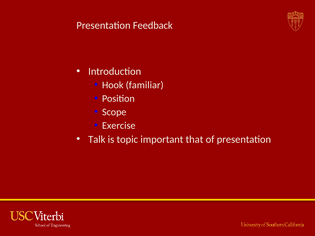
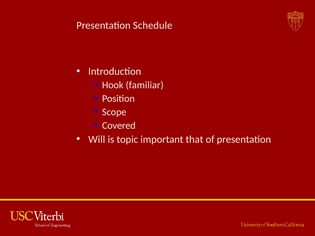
Feedback: Feedback -> Schedule
Exercise: Exercise -> Covered
Talk: Talk -> Will
